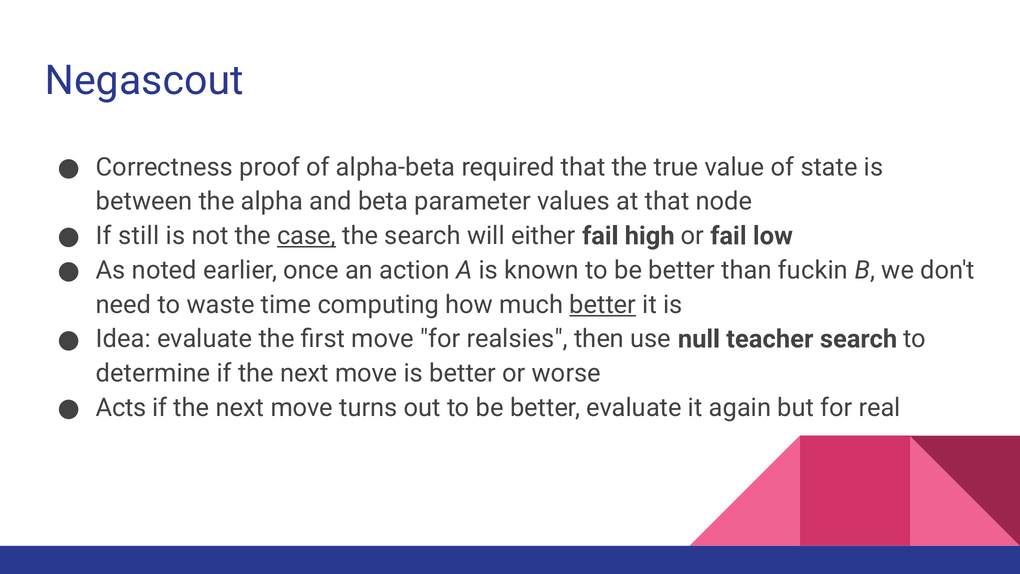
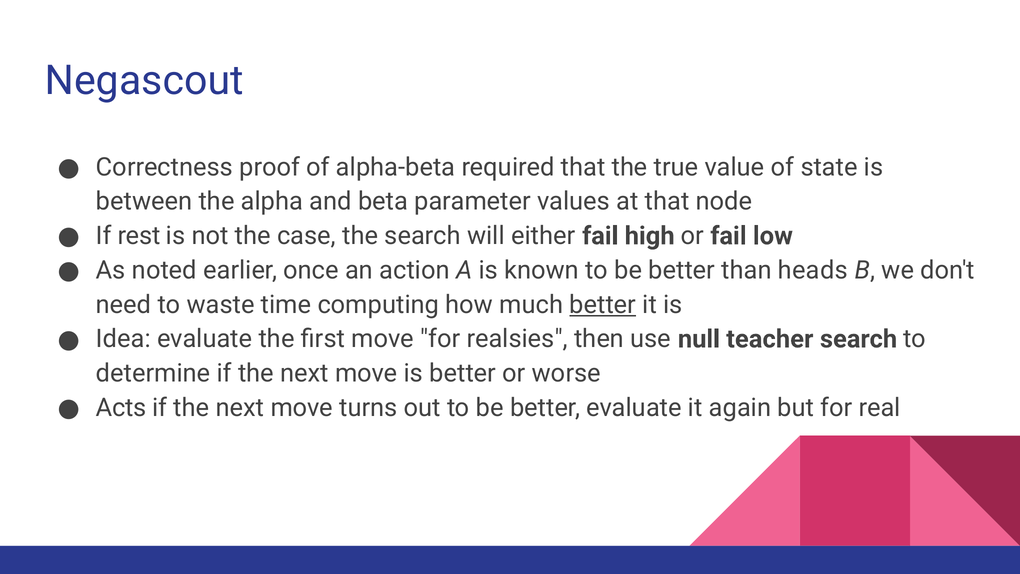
still: still -> rest
case underline: present -> none
fuckin: fuckin -> heads
